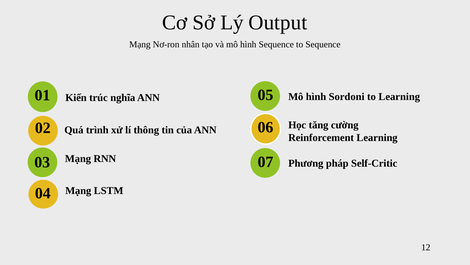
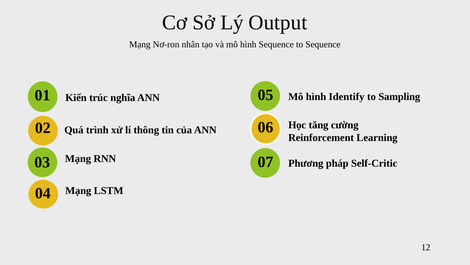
Sordoni: Sordoni -> Identify
to Learning: Learning -> Sampling
